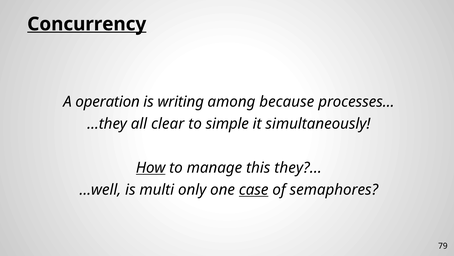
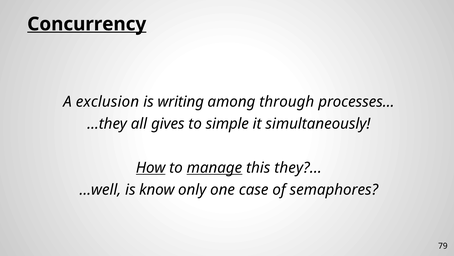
operation: operation -> exclusion
because: because -> through
clear: clear -> gives
manage underline: none -> present
multi: multi -> know
case underline: present -> none
